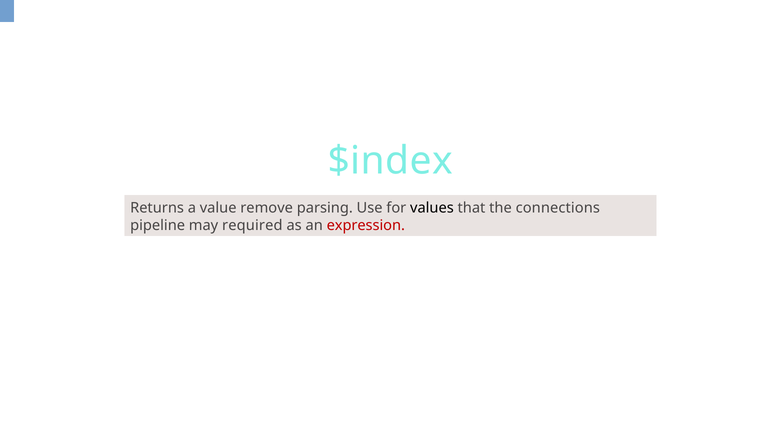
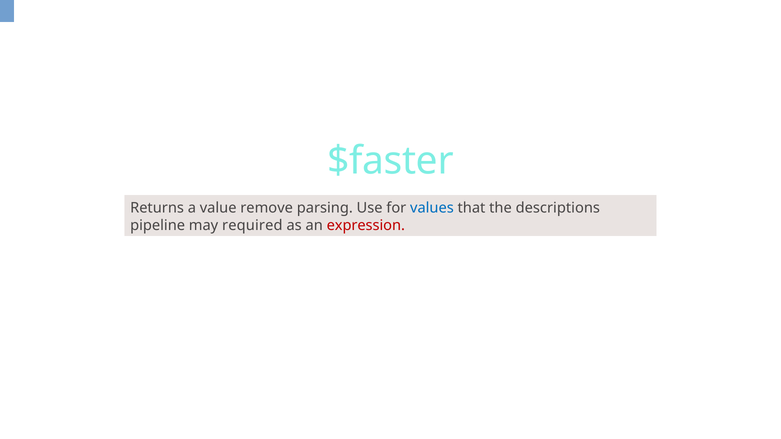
$index: $index -> $faster
values colour: black -> blue
connections: connections -> descriptions
